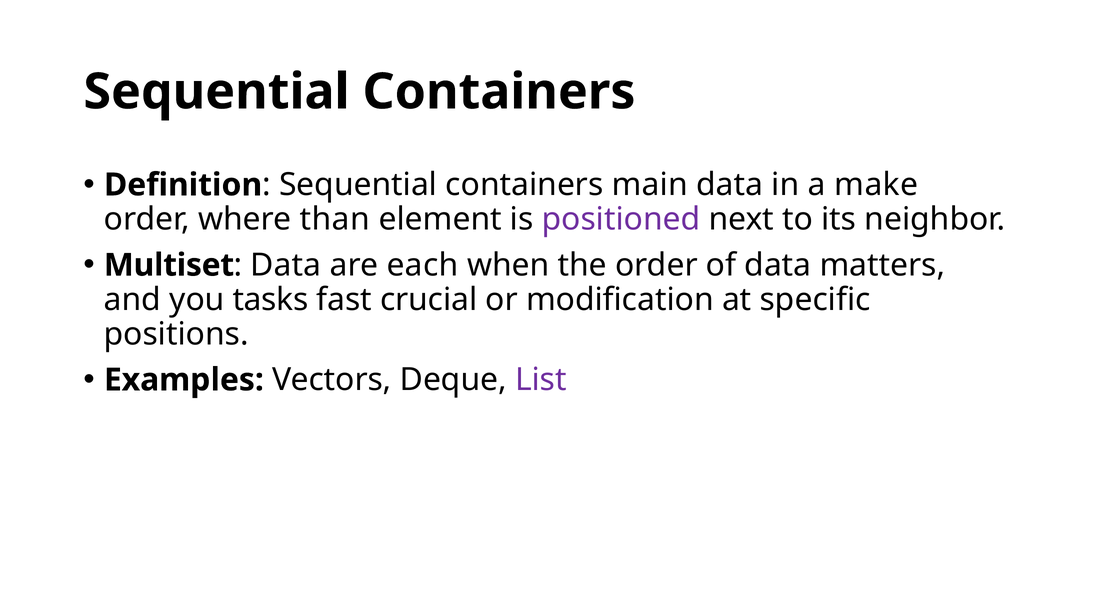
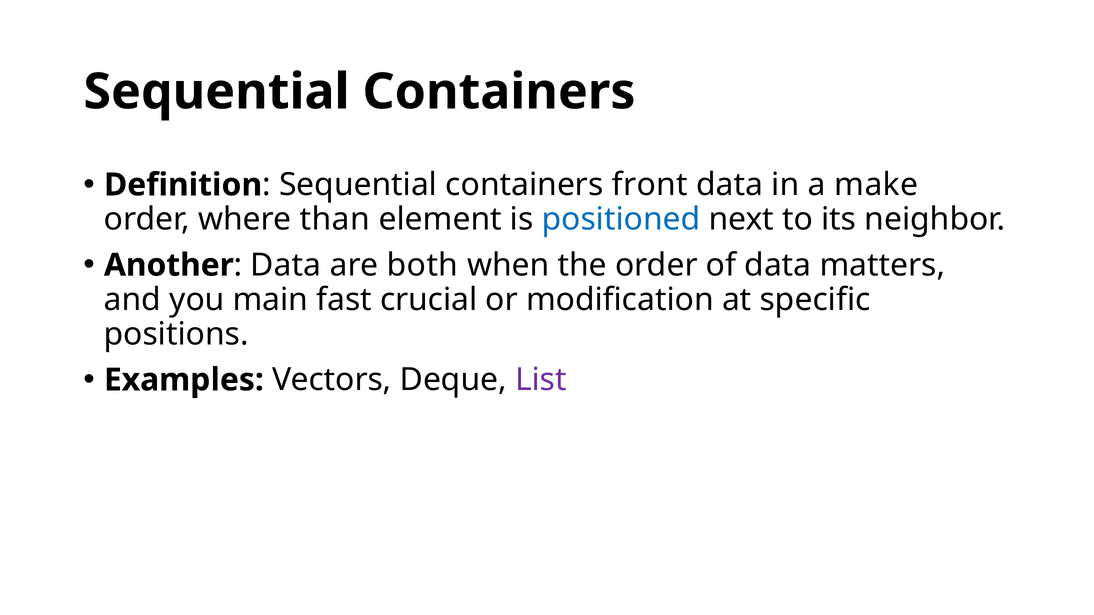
main: main -> front
positioned colour: purple -> blue
Multiset: Multiset -> Another
each: each -> both
tasks: tasks -> main
